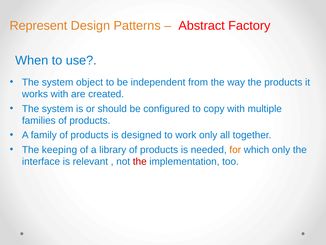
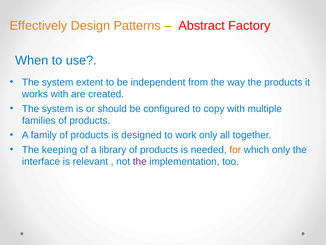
Represent: Represent -> Effectively
object: object -> extent
the at (140, 161) colour: red -> purple
